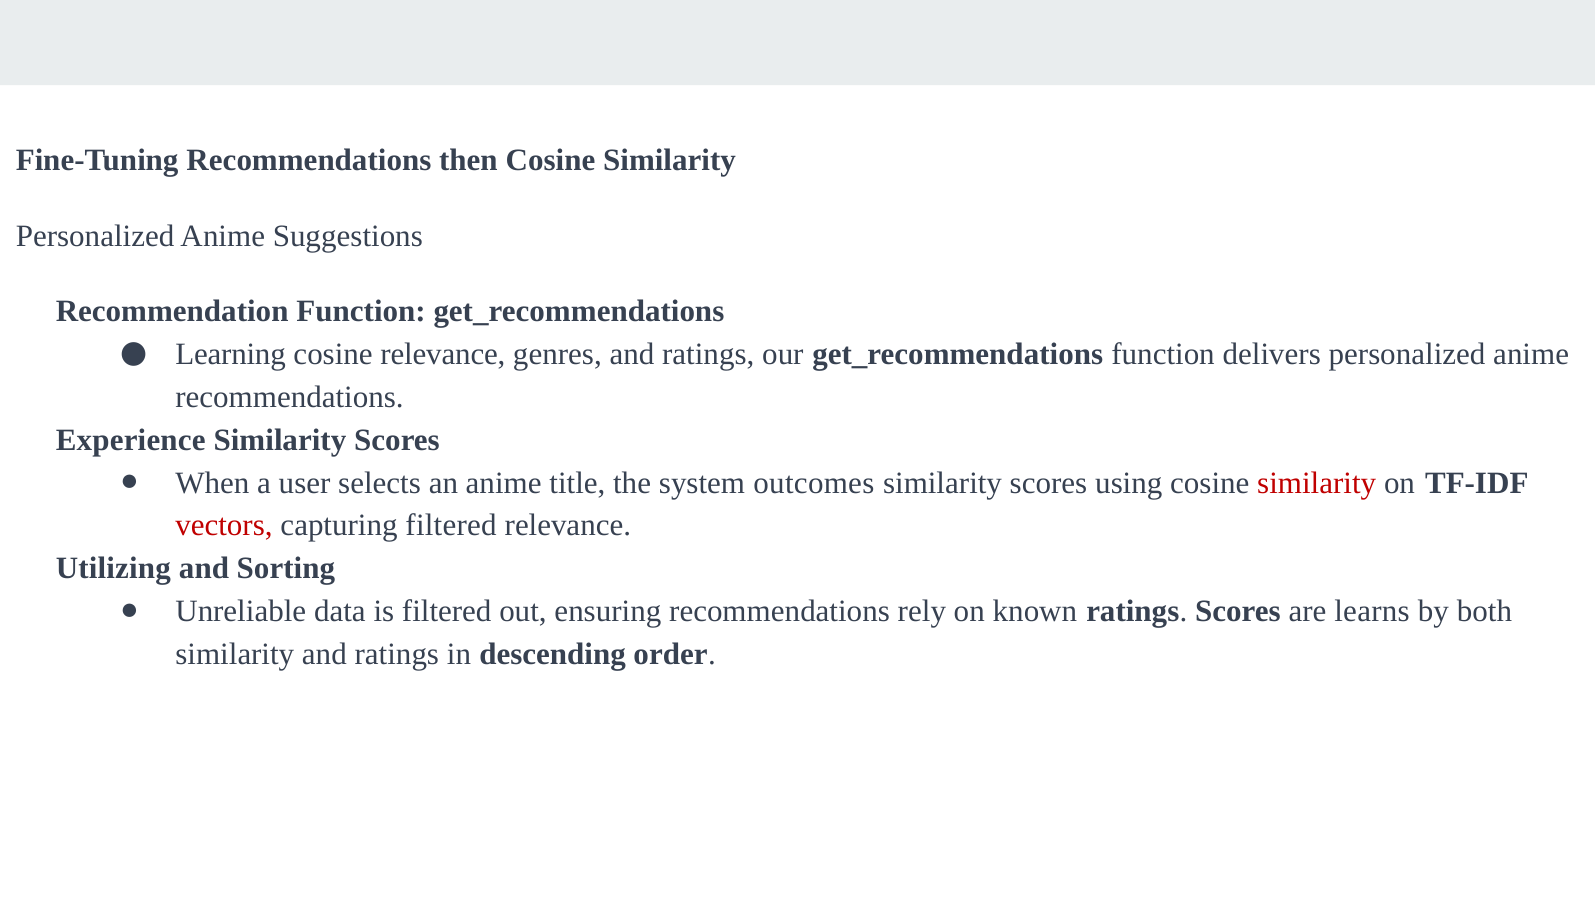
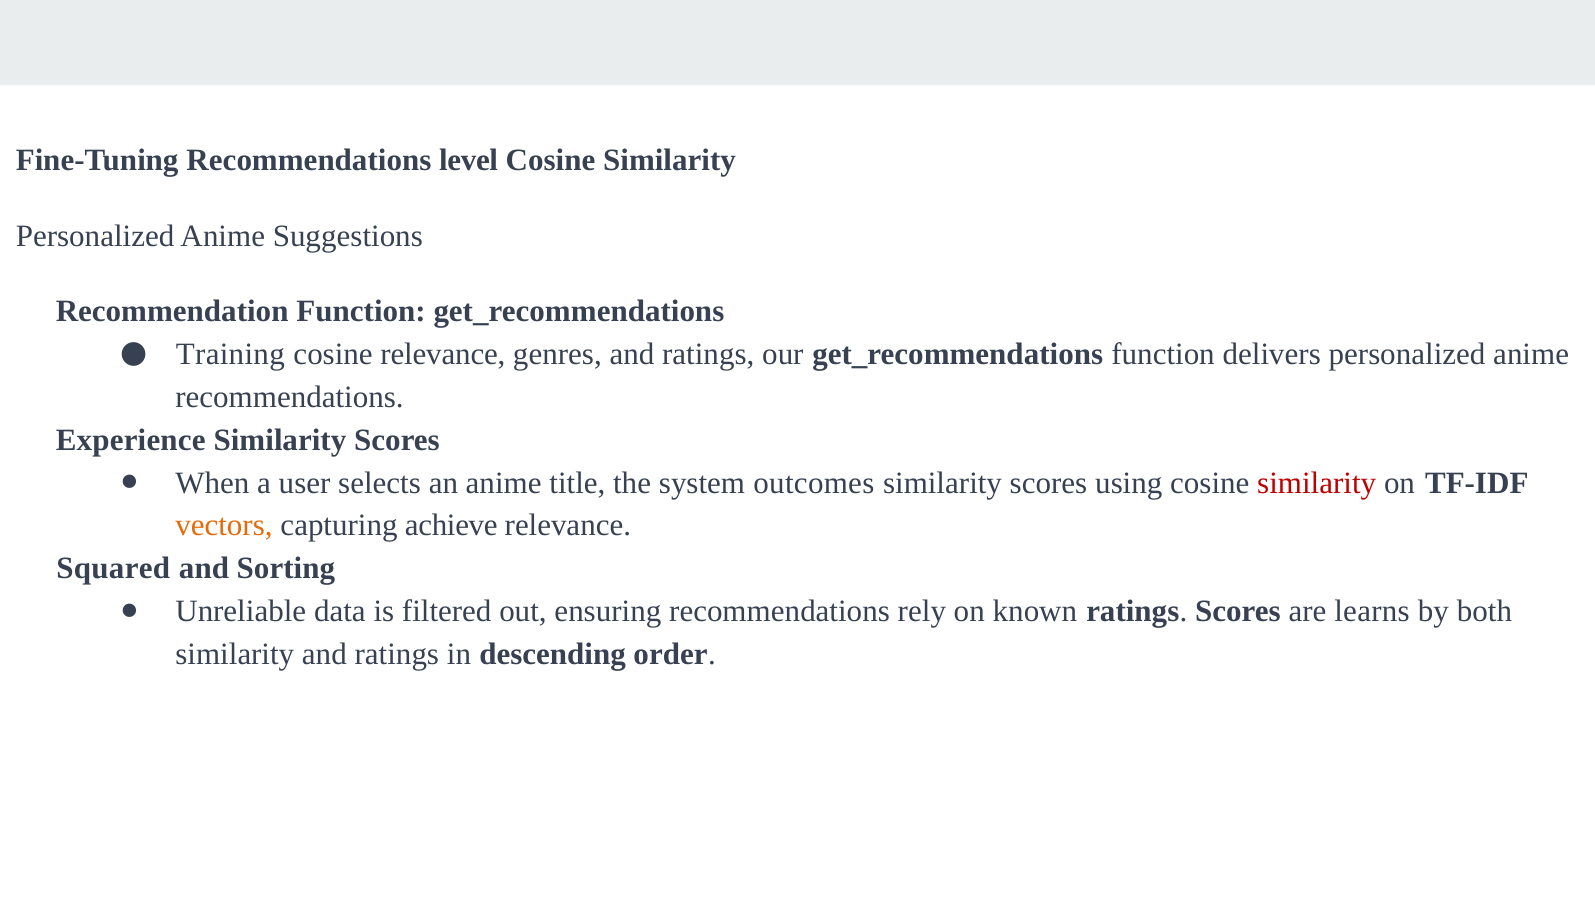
then: then -> level
Learning: Learning -> Training
vectors colour: red -> orange
capturing filtered: filtered -> achieve
Utilizing: Utilizing -> Squared
